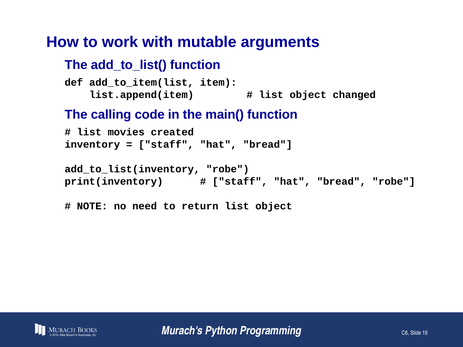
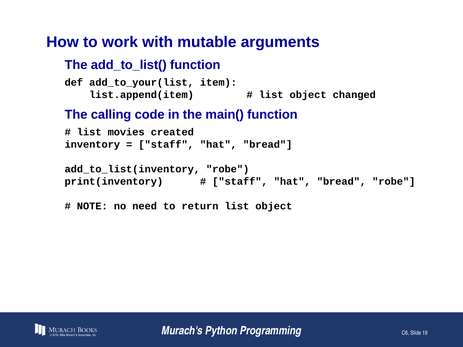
add_to_item(list: add_to_item(list -> add_to_your(list
